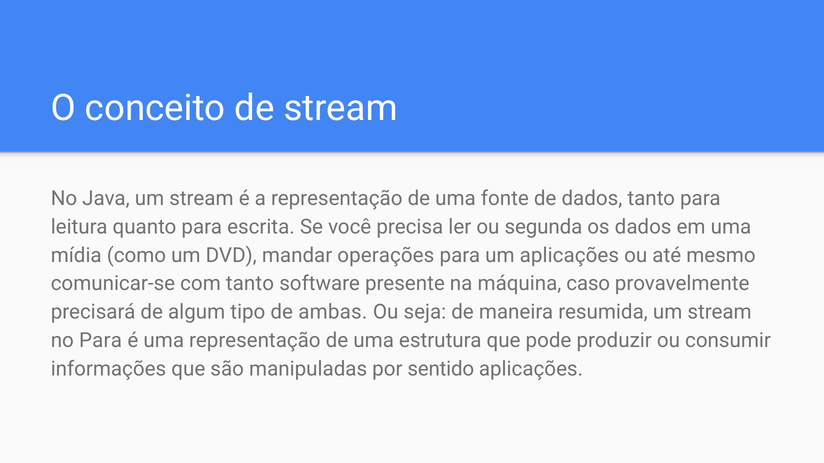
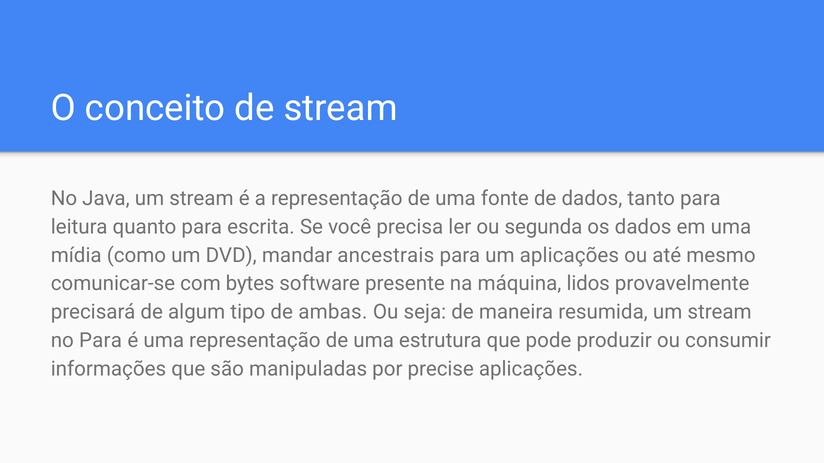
operações: operações -> ancestrais
com tanto: tanto -> bytes
caso: caso -> lidos
sentido: sentido -> precise
